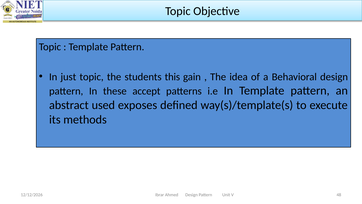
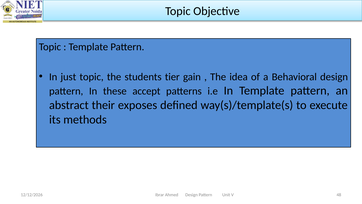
this: this -> tier
used: used -> their
